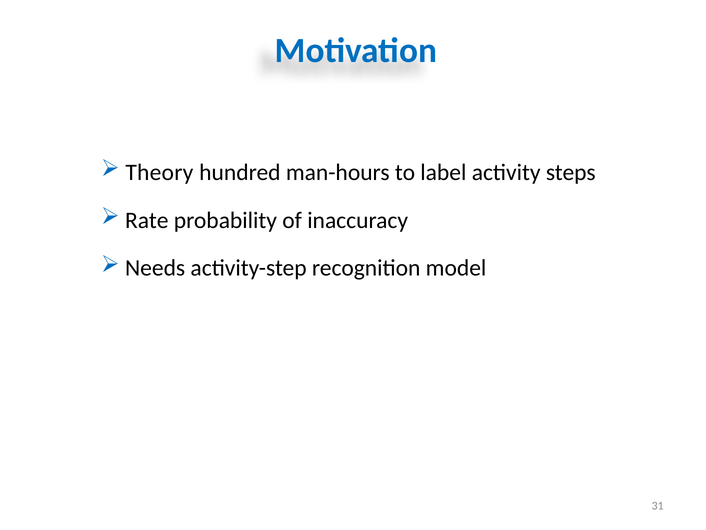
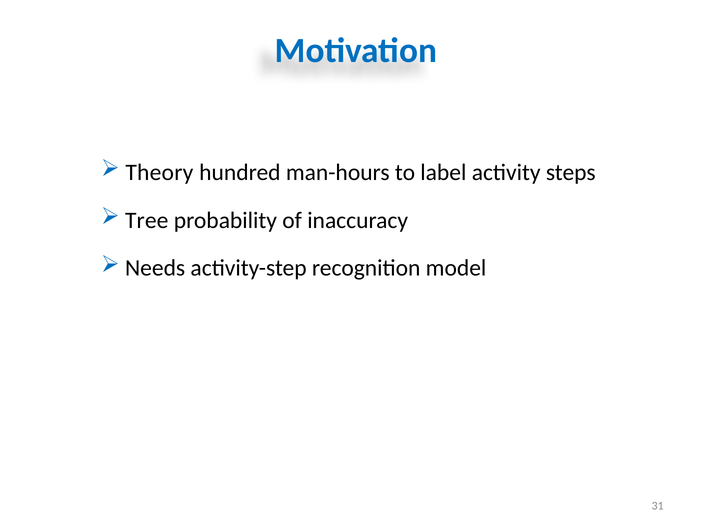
Rate: Rate -> Tree
